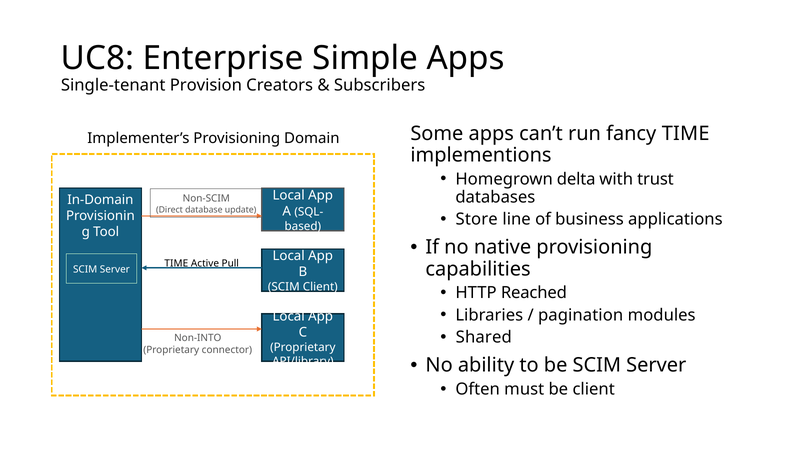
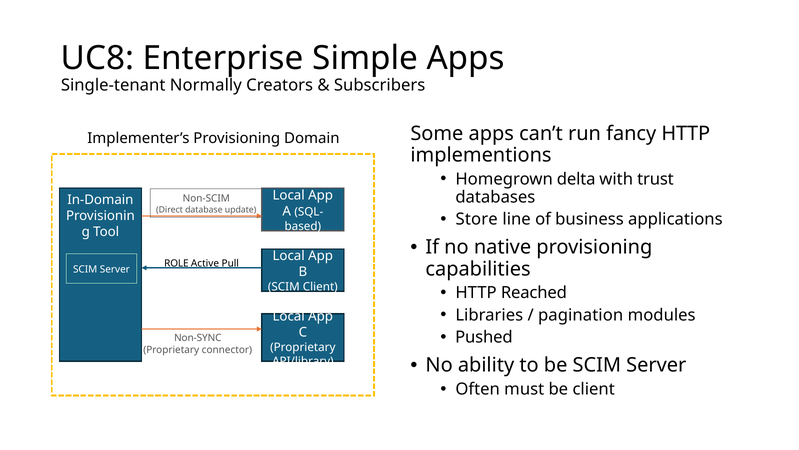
Provision: Provision -> Normally
fancy TIME: TIME -> HTTP
TIME at (176, 263): TIME -> ROLE
Shared: Shared -> Pushed
Non-INTO: Non-INTO -> Non-SYNC
